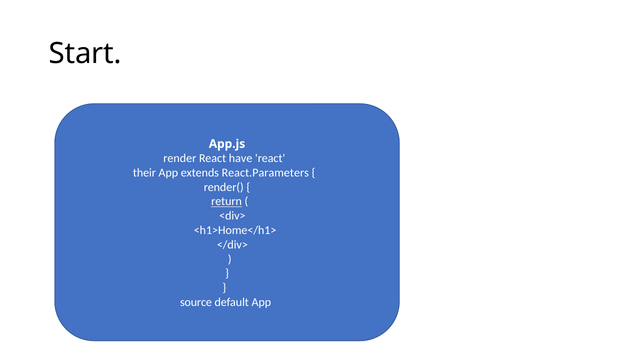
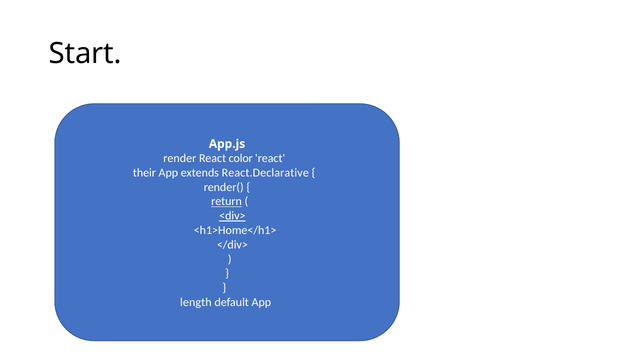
have: have -> color
React.Parameters: React.Parameters -> React.Declarative
<div> underline: none -> present
source: source -> length
